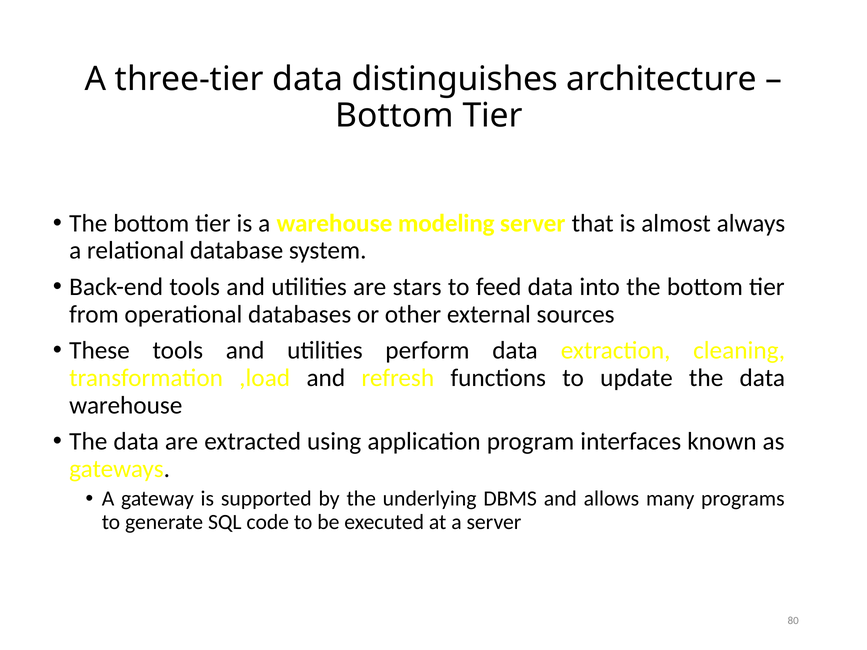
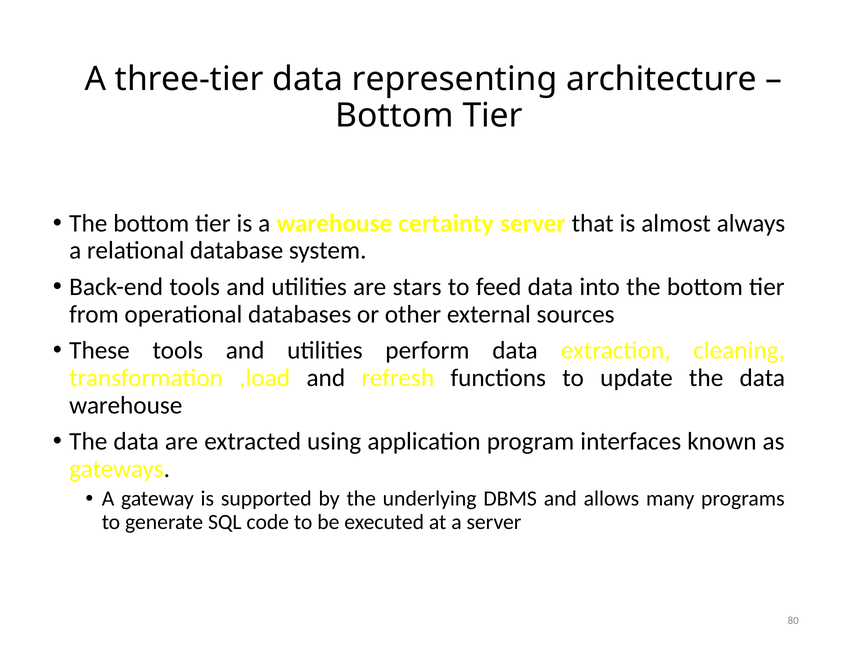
distinguishes: distinguishes -> representing
modeling: modeling -> certainty
